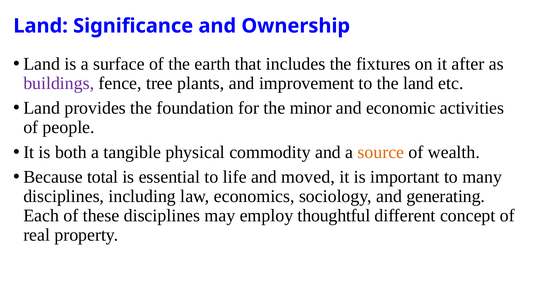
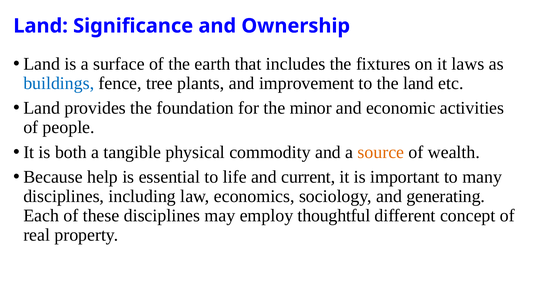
after: after -> laws
buildings colour: purple -> blue
total: total -> help
moved: moved -> current
